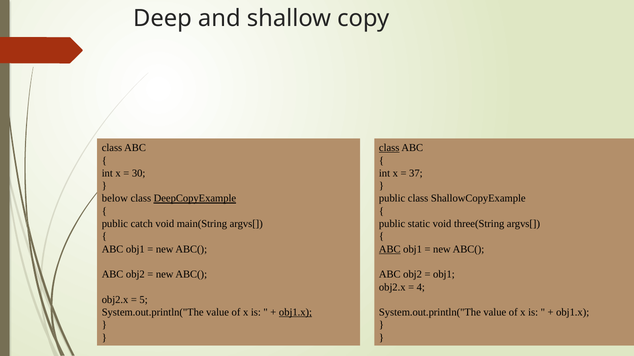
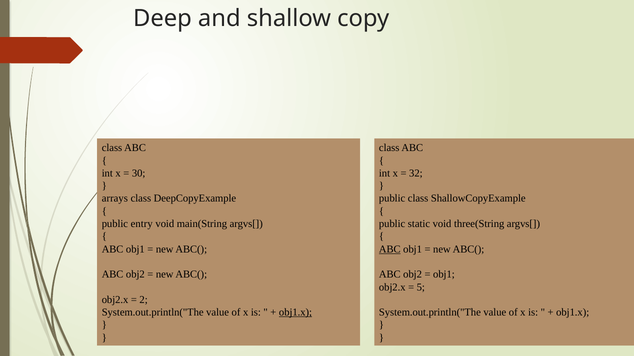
class at (389, 148) underline: present -> none
37: 37 -> 32
below: below -> arrays
DeepCopyExample underline: present -> none
catch: catch -> entry
4: 4 -> 5
5: 5 -> 2
